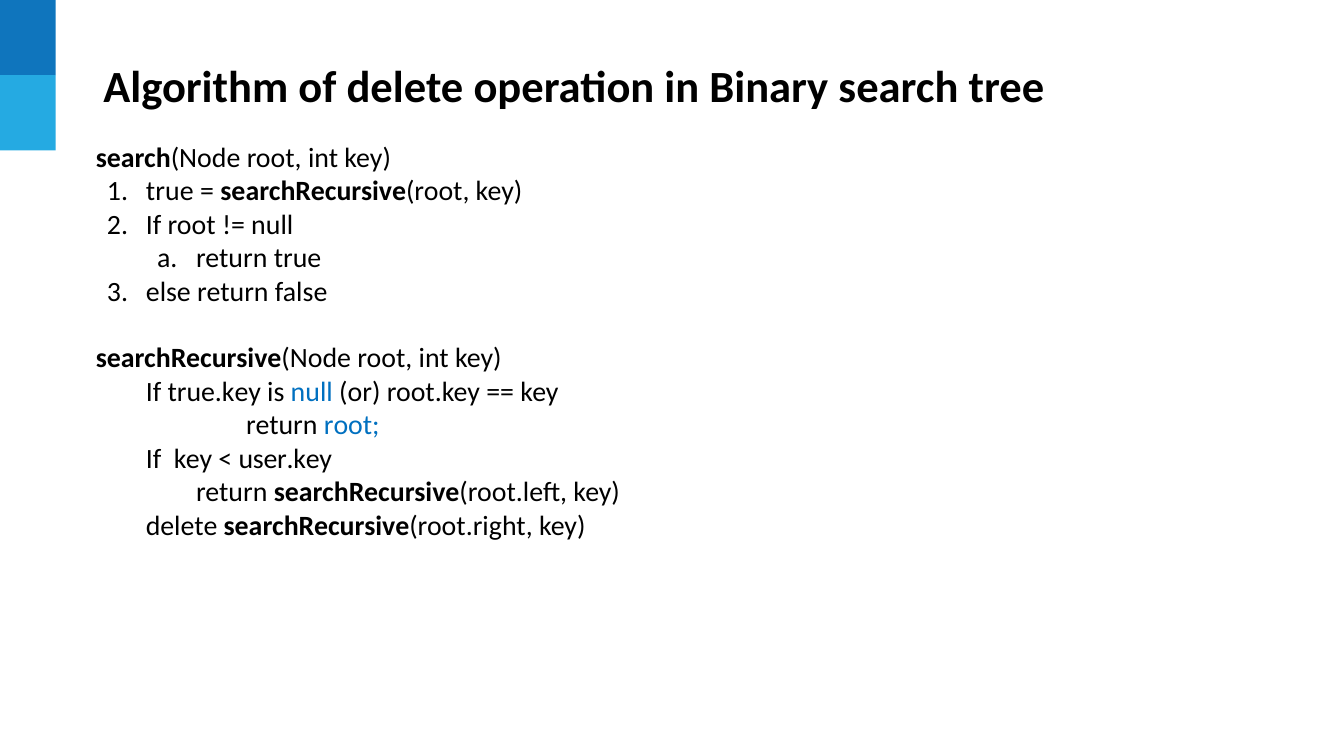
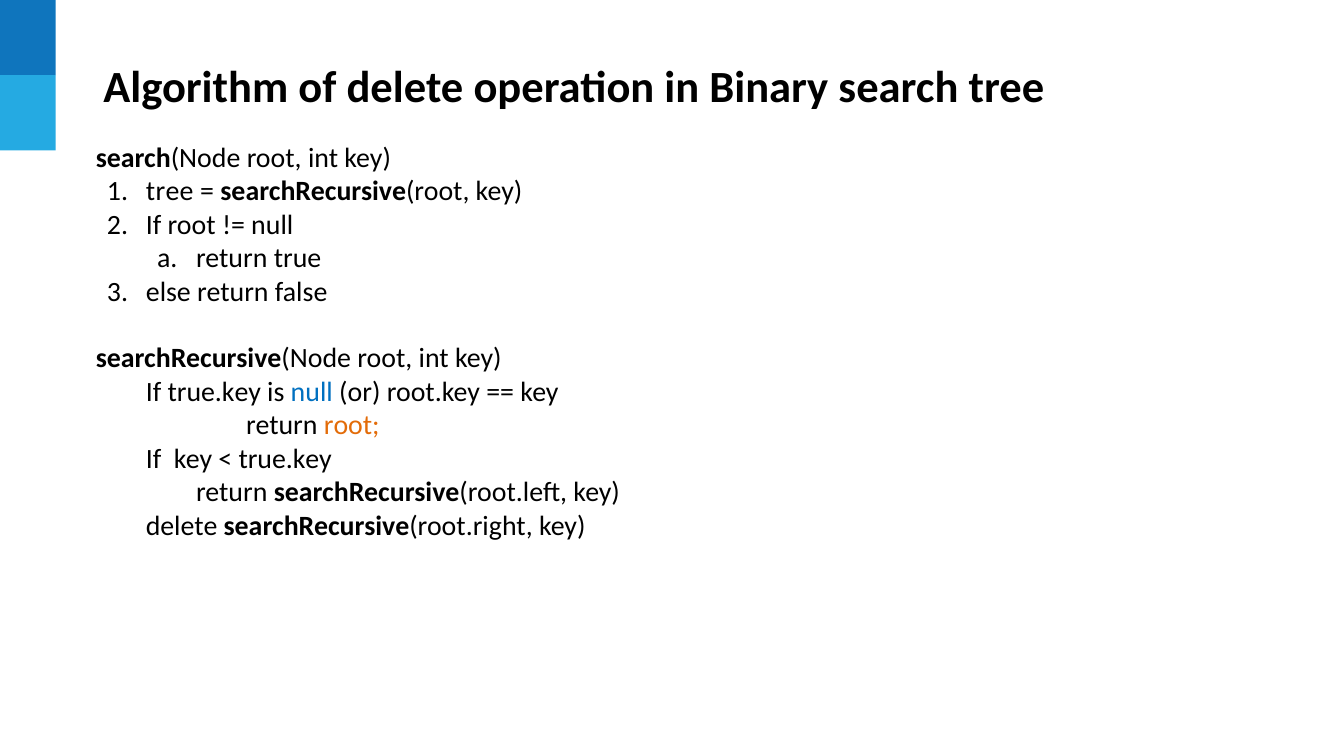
true at (170, 192): true -> tree
root at (352, 426) colour: blue -> orange
user.key at (285, 459): user.key -> true.key
